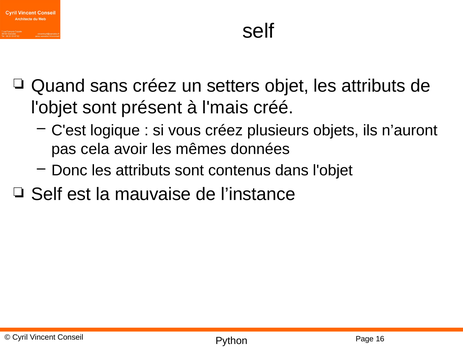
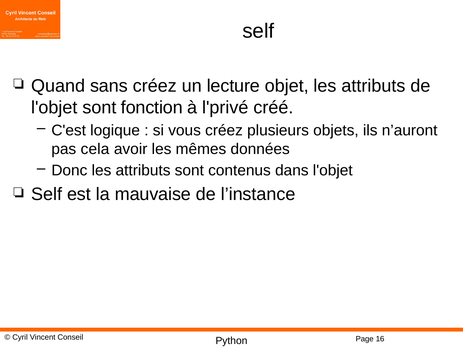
setters: setters -> lecture
présent: présent -> fonction
l'mais: l'mais -> l'privé
